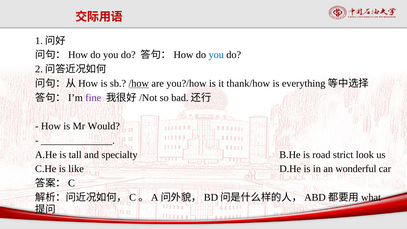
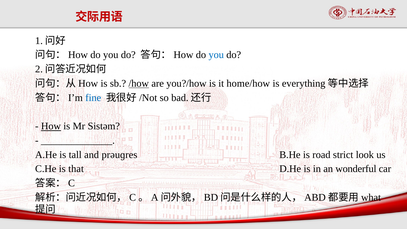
thank/how: thank/how -> home/how
fine colour: purple -> blue
How underline: none -> present
Would: Would -> Sistəm
specialty: specialty -> prəuɡres
like: like -> that
